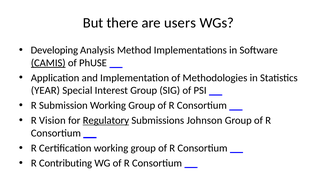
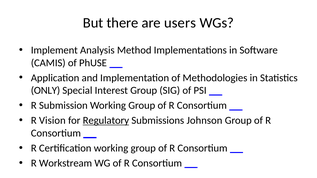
Developing: Developing -> Implement
CAMIS underline: present -> none
YEAR: YEAR -> ONLY
Contributing: Contributing -> Workstream
